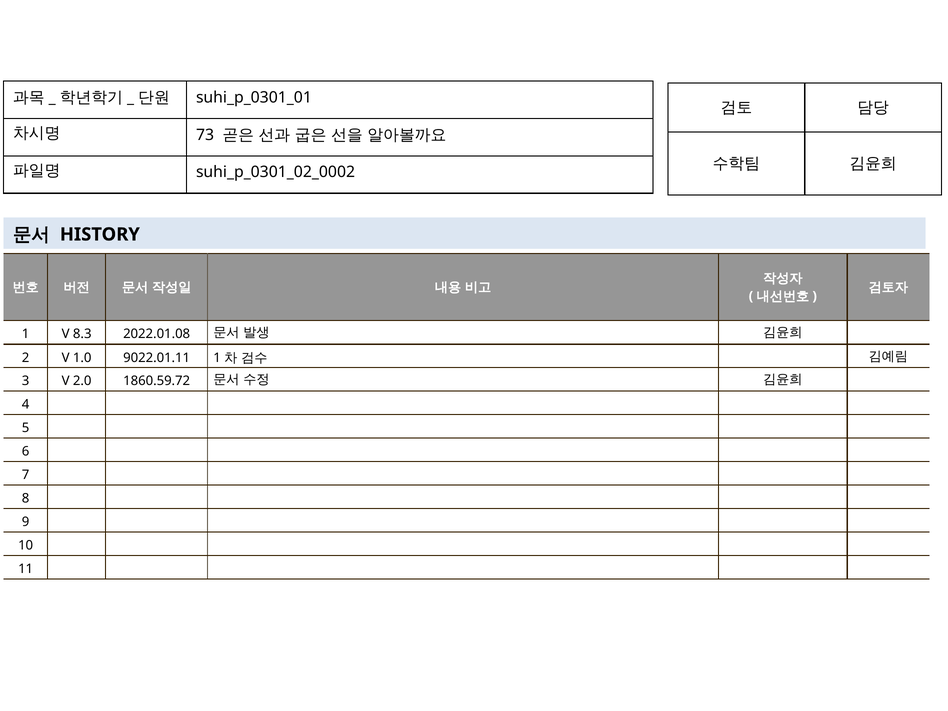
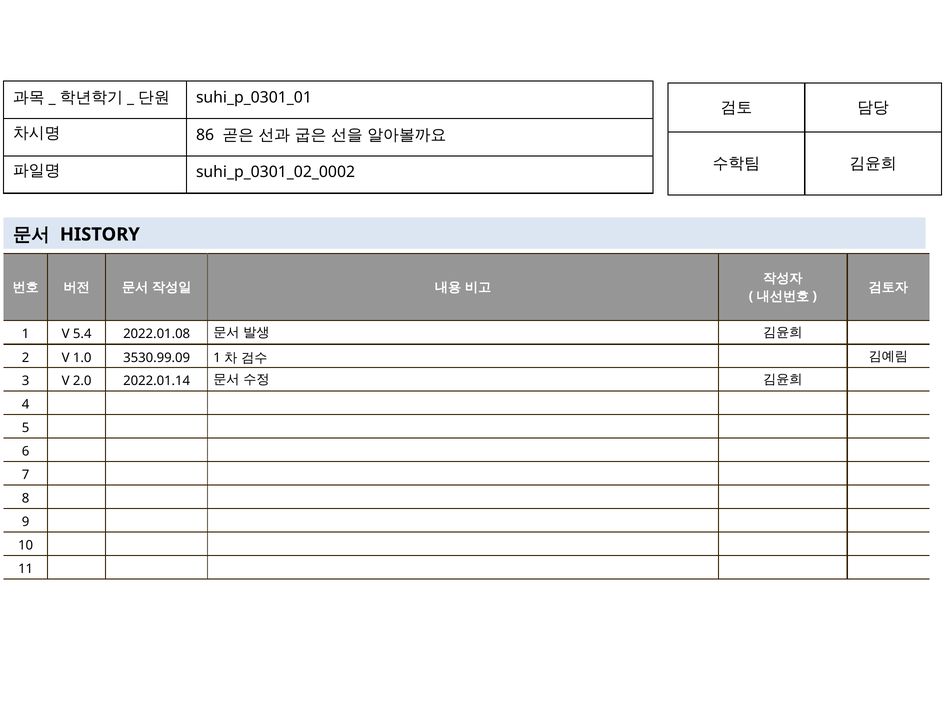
73: 73 -> 86
8.3: 8.3 -> 5.4
9022.01.11: 9022.01.11 -> 3530.99.09
1860.59.72: 1860.59.72 -> 2022.01.14
